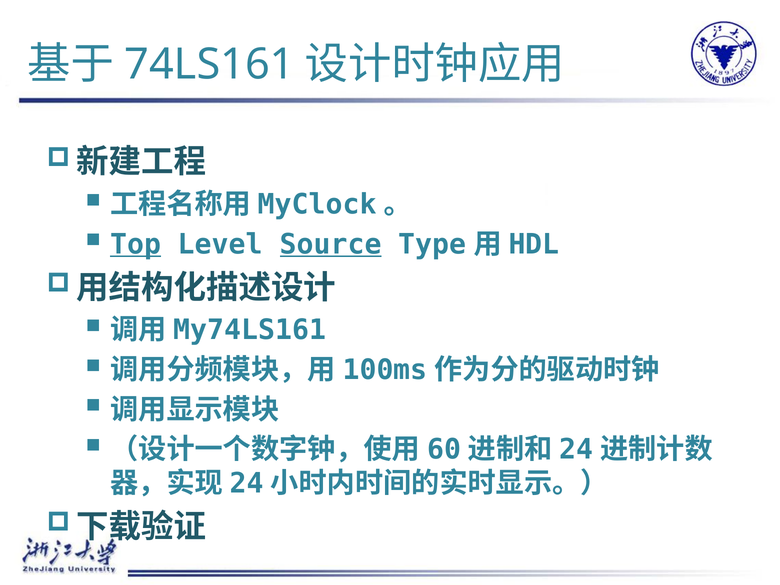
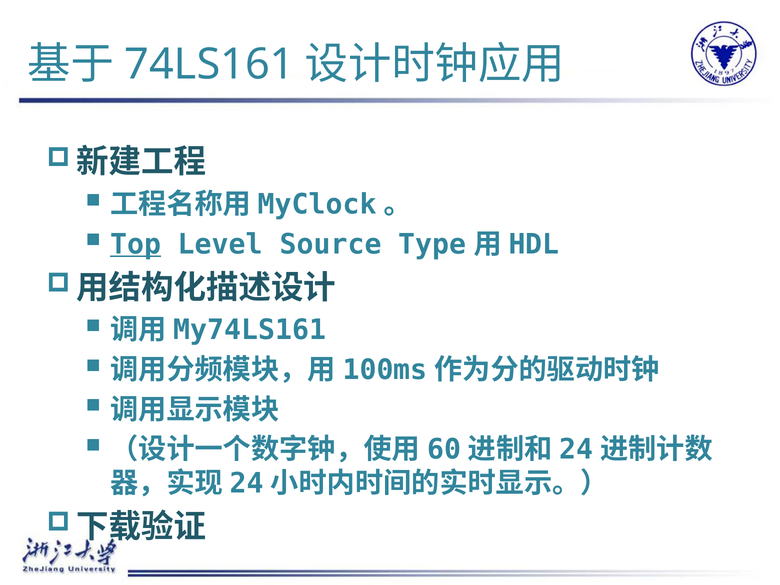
Source underline: present -> none
